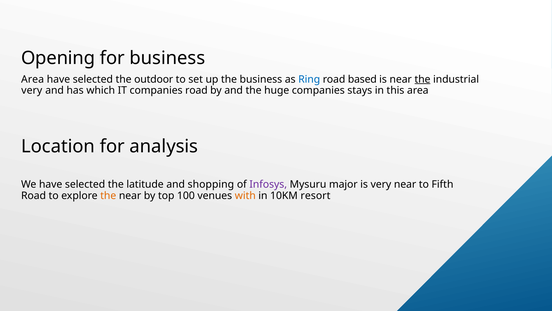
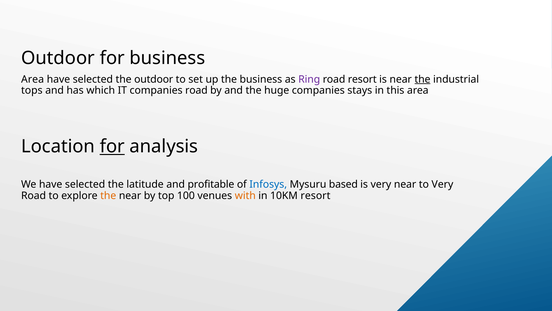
Opening at (58, 58): Opening -> Outdoor
Ring colour: blue -> purple
road based: based -> resort
very at (32, 90): very -> tops
for at (112, 146) underline: none -> present
shopping: shopping -> profitable
Infosys colour: purple -> blue
major: major -> based
to Fifth: Fifth -> Very
